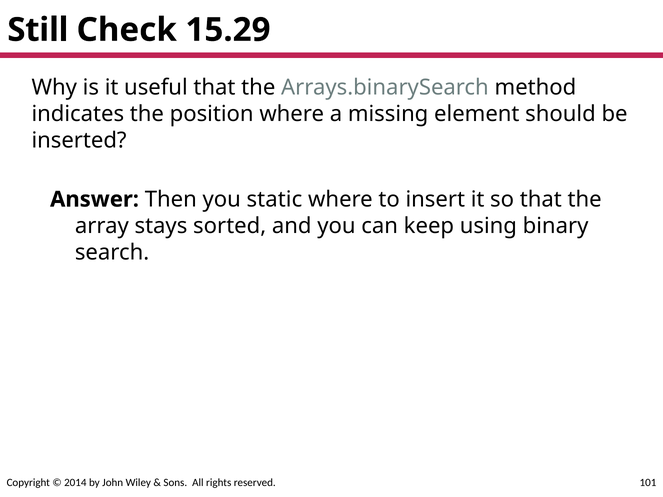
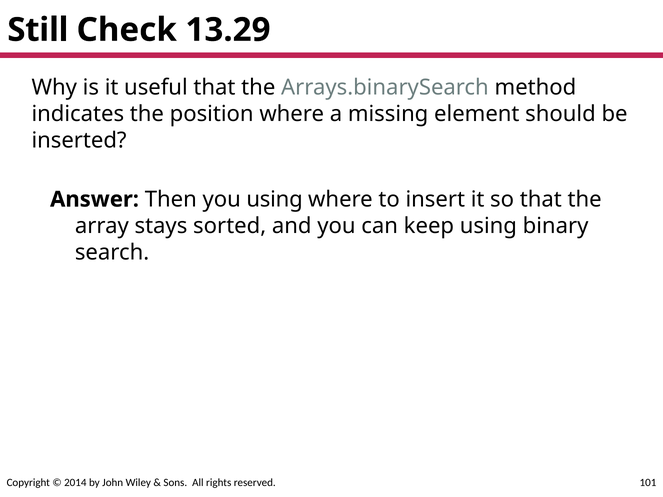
15.29: 15.29 -> 13.29
you static: static -> using
